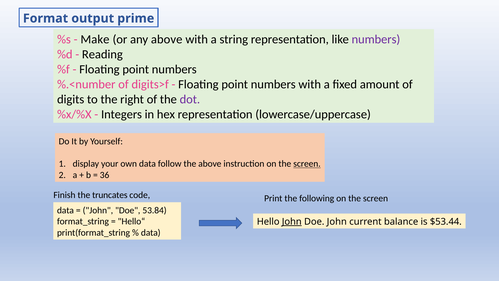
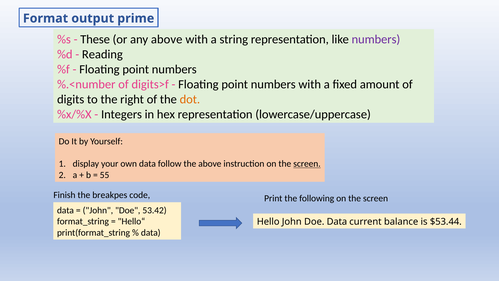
Make: Make -> These
dot colour: purple -> orange
36: 36 -> 55
truncates: truncates -> breakpes
53.84: 53.84 -> 53.42
John at (292, 221) underline: present -> none
Doe John: John -> Data
